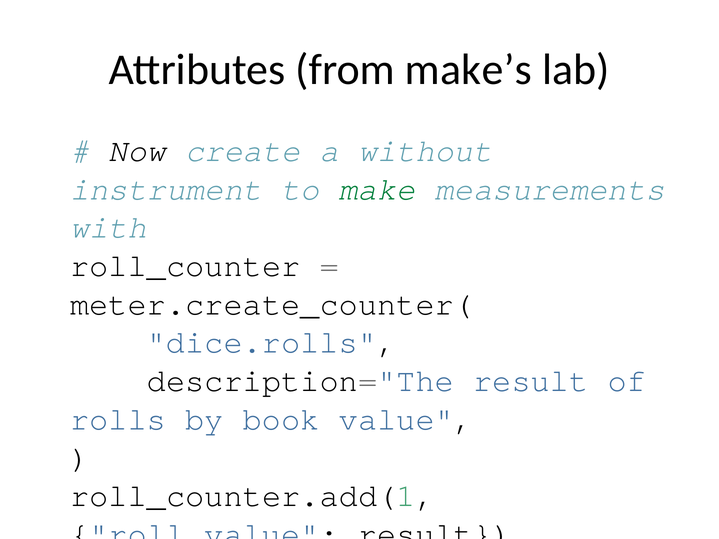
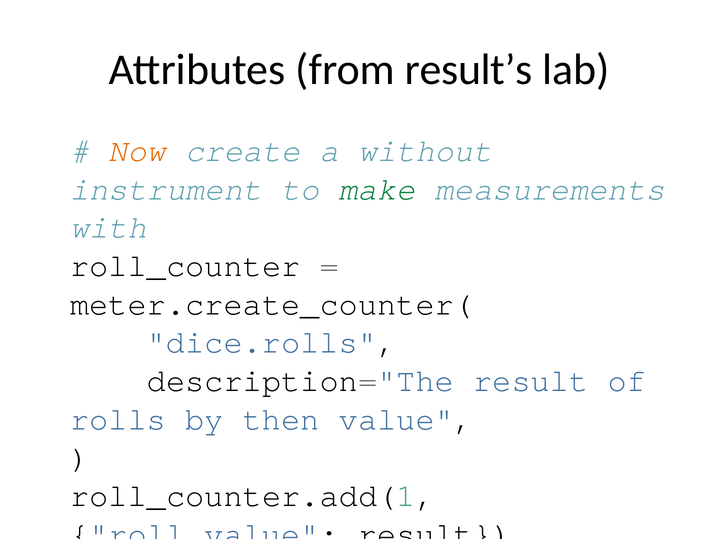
make’s: make’s -> result’s
Now colour: black -> orange
book: book -> then
